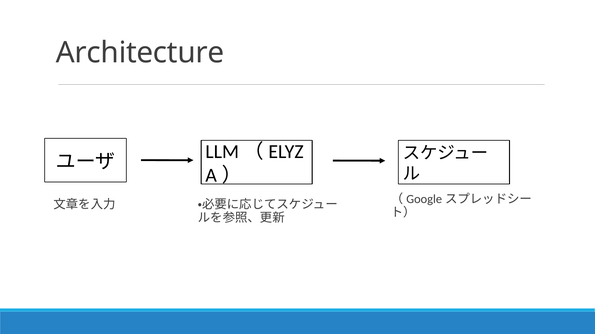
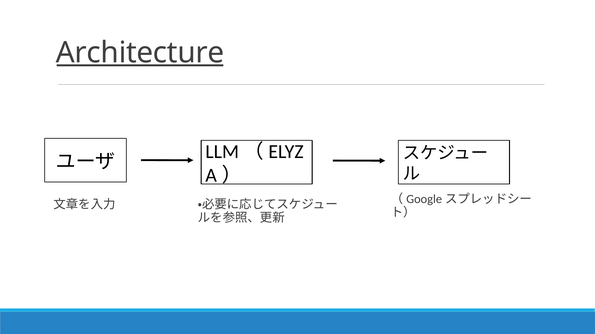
Architecture underline: none -> present
